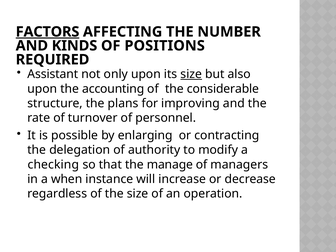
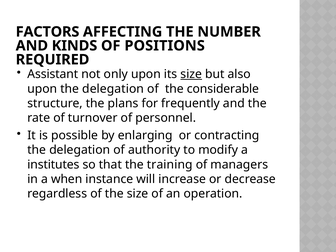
FACTORS underline: present -> none
upon the accounting: accounting -> delegation
improving: improving -> frequently
checking: checking -> institutes
manage: manage -> training
